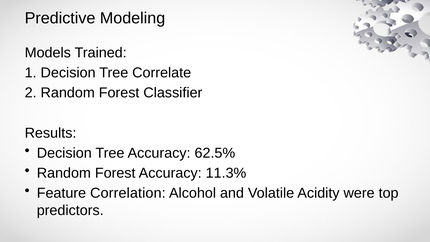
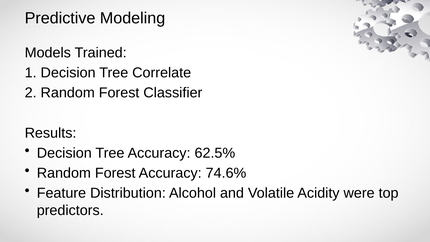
11.3%: 11.3% -> 74.6%
Correlation: Correlation -> Distribution
